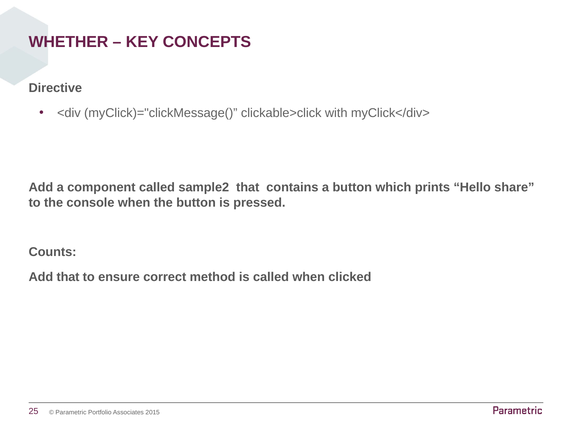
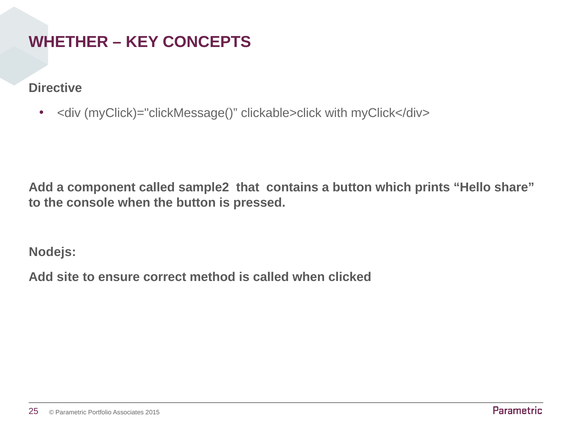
Counts: Counts -> Nodejs
Add that: that -> site
